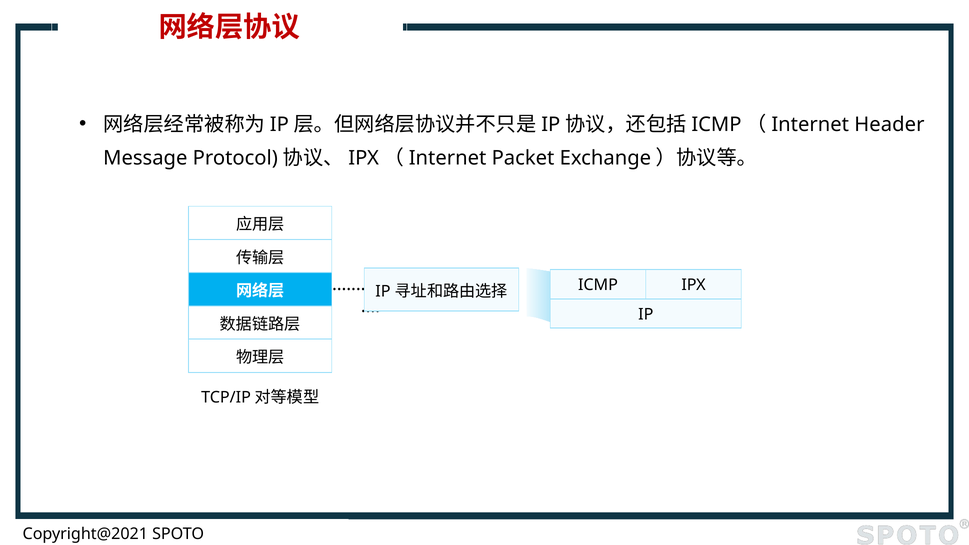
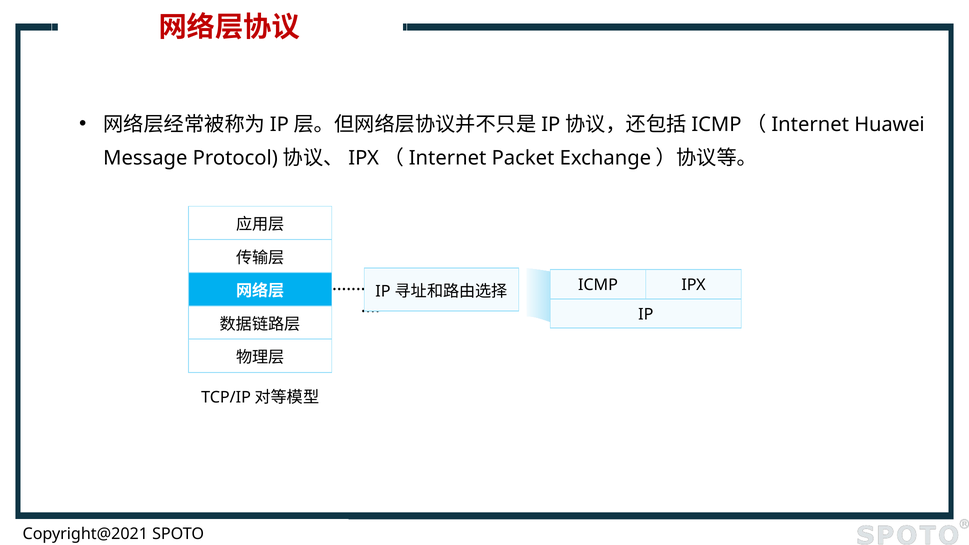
Header: Header -> Huawei
